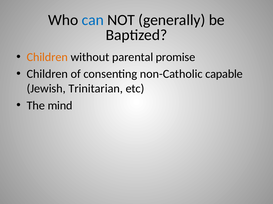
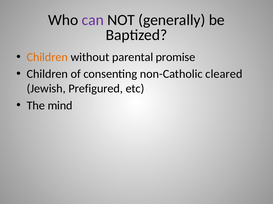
can colour: blue -> purple
capable: capable -> cleared
Trinitarian: Trinitarian -> Prefigured
